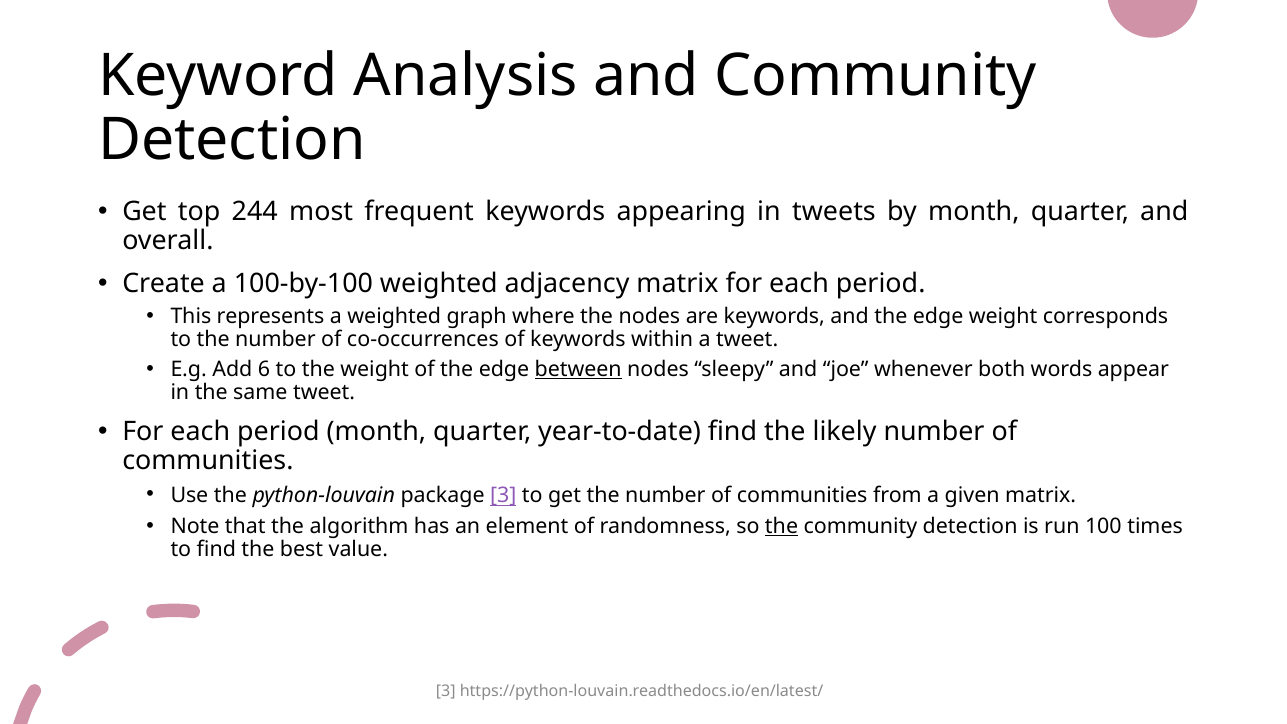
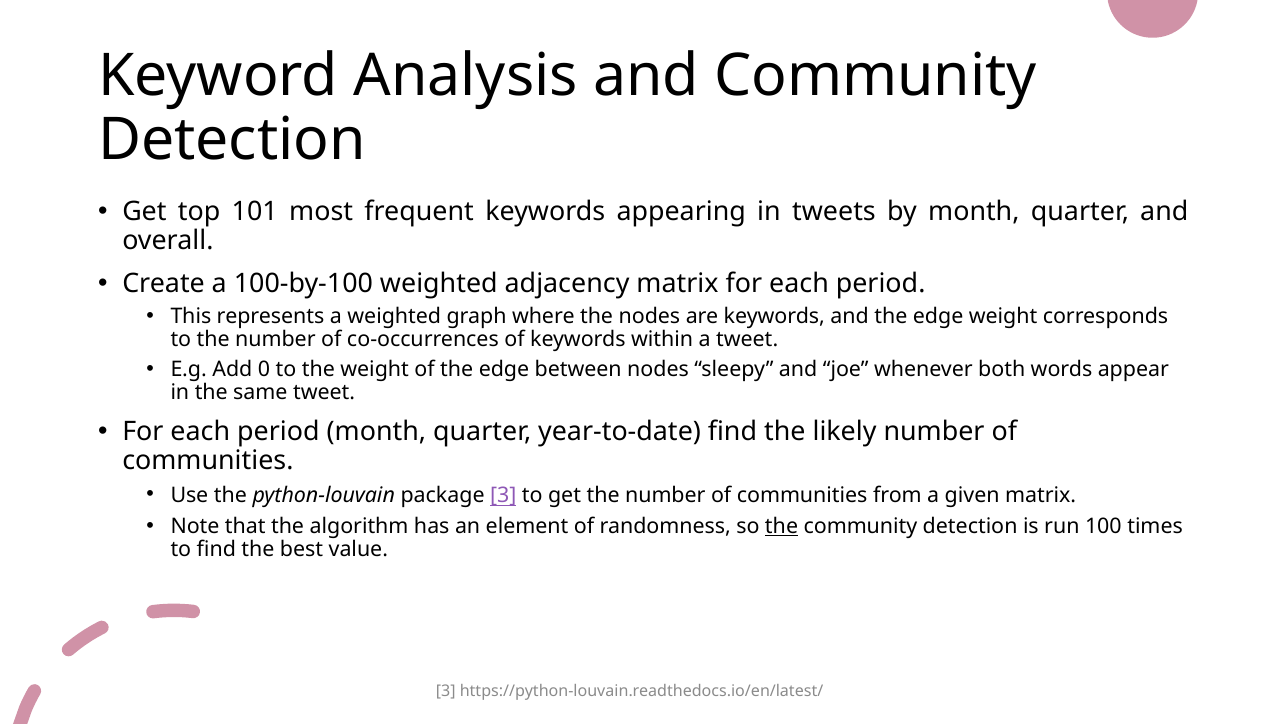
244: 244 -> 101
6: 6 -> 0
between underline: present -> none
